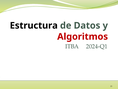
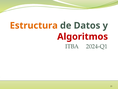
Estructura colour: black -> orange
